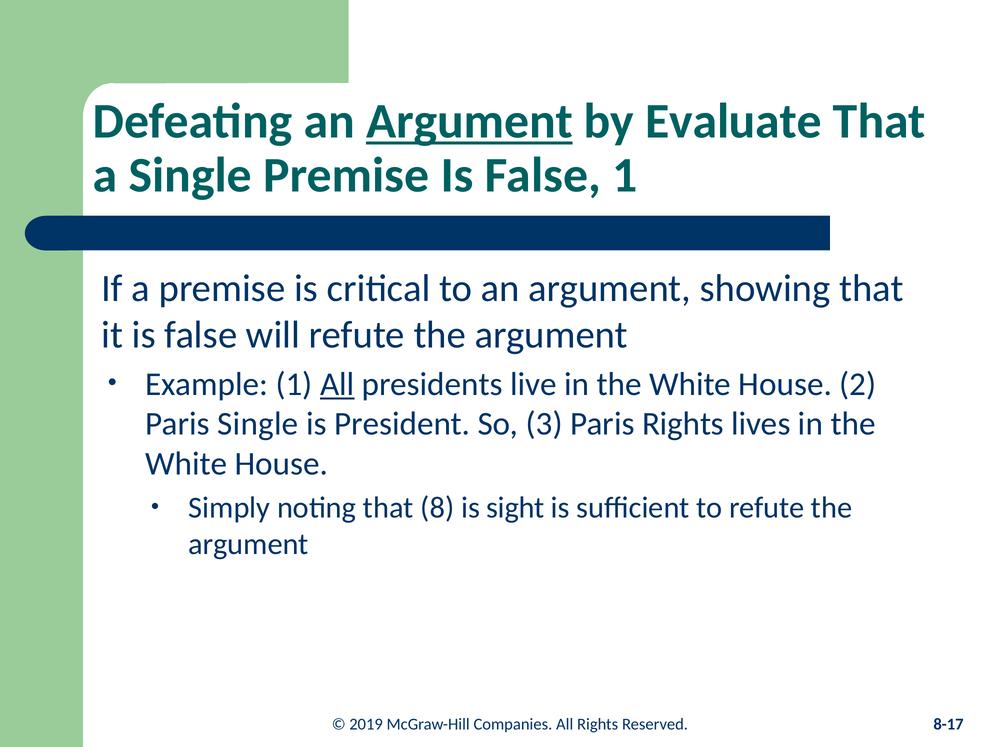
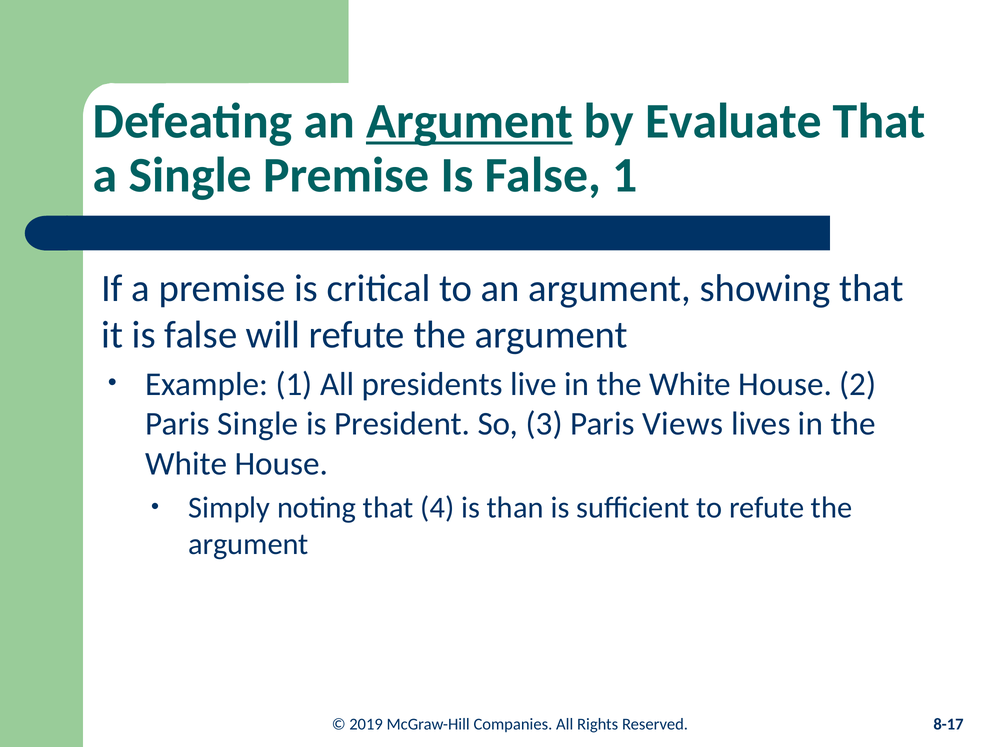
All at (337, 384) underline: present -> none
Paris Rights: Rights -> Views
8: 8 -> 4
sight: sight -> than
